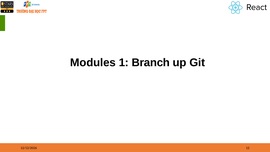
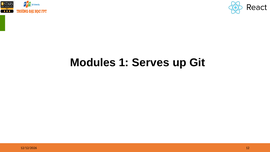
Branch: Branch -> Serves
